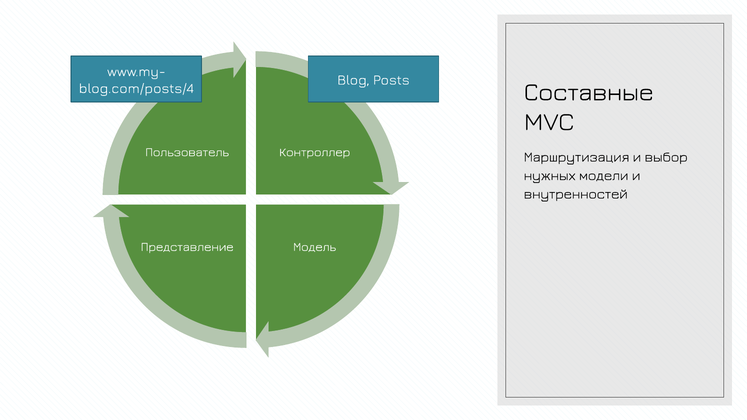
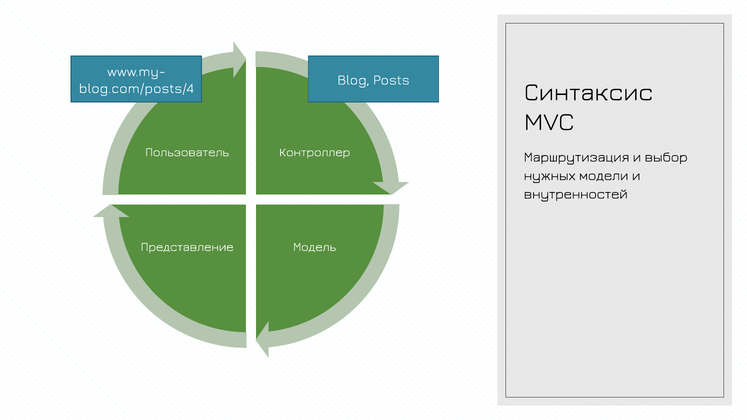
Составные: Составные -> Синтаксис
